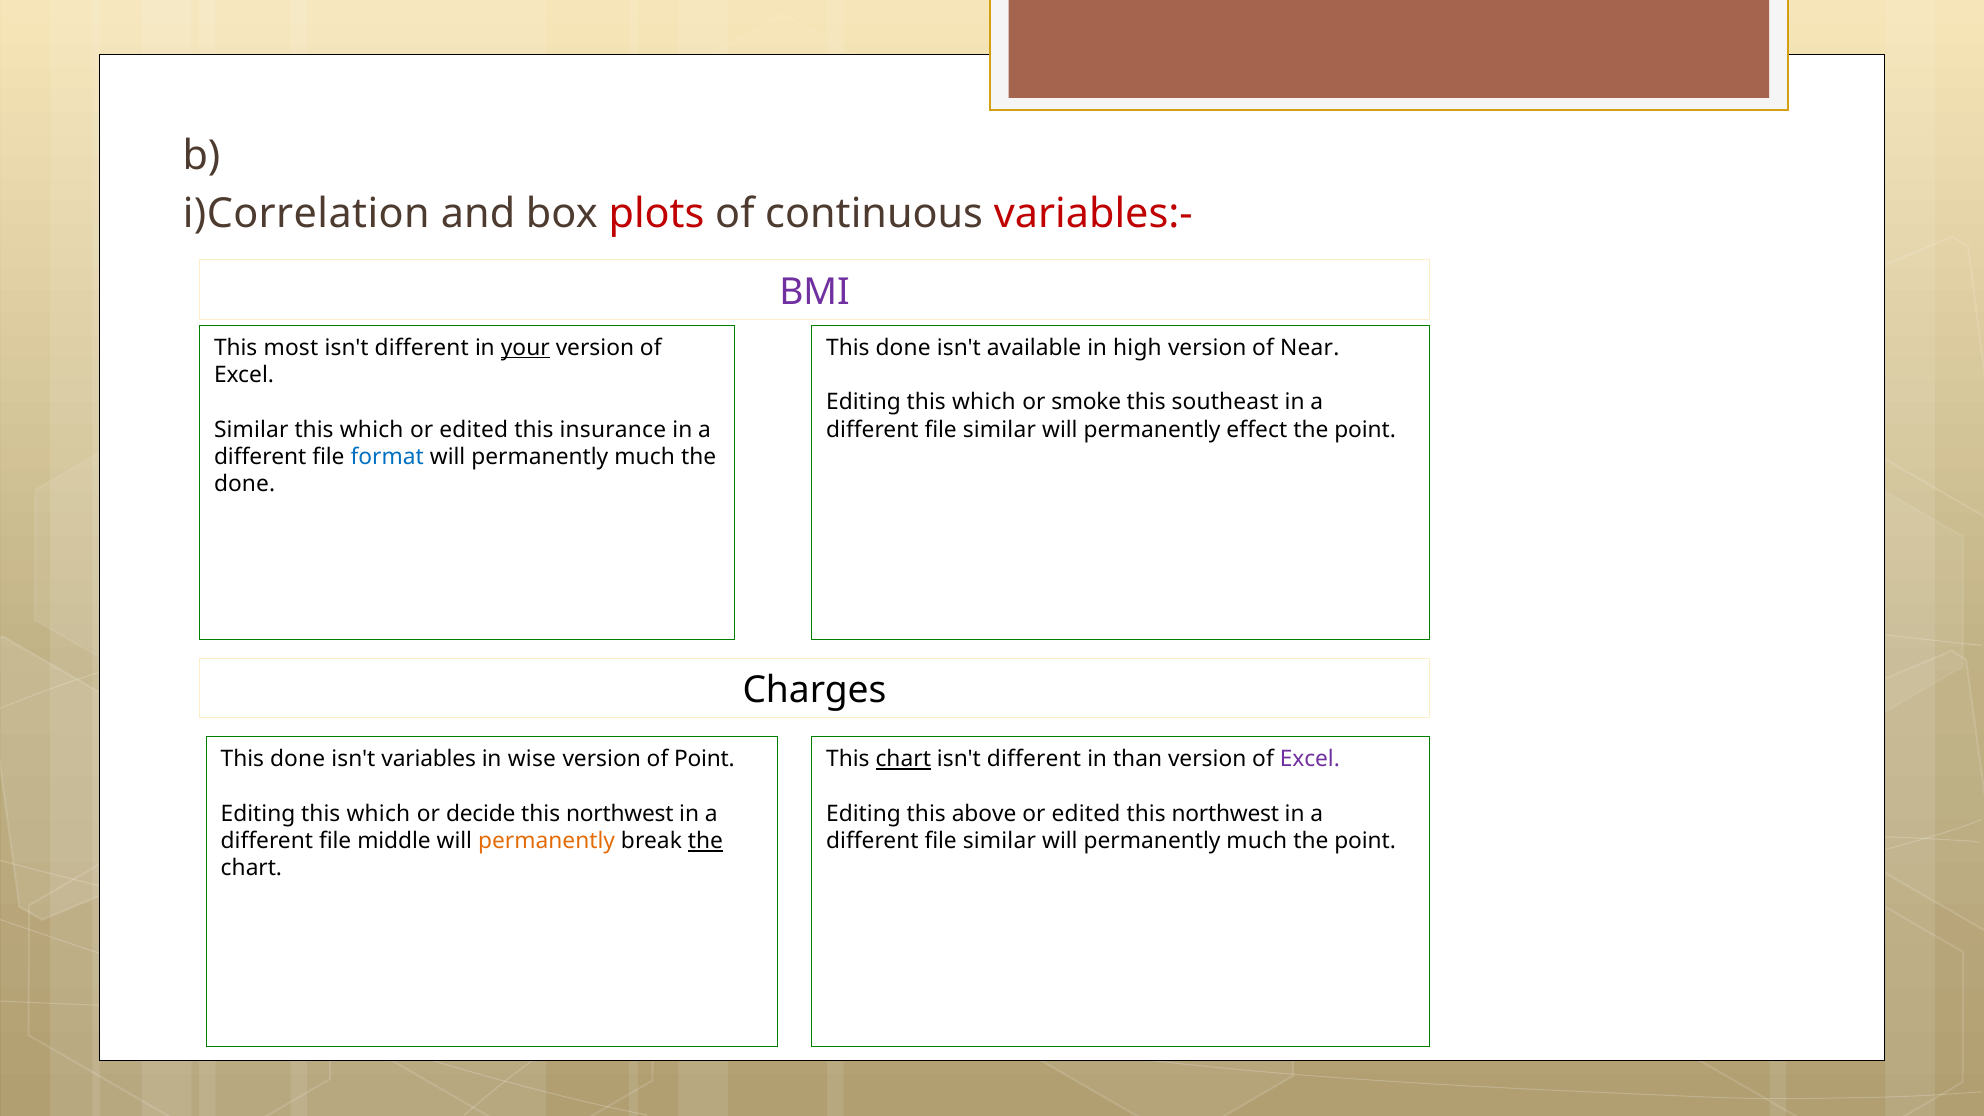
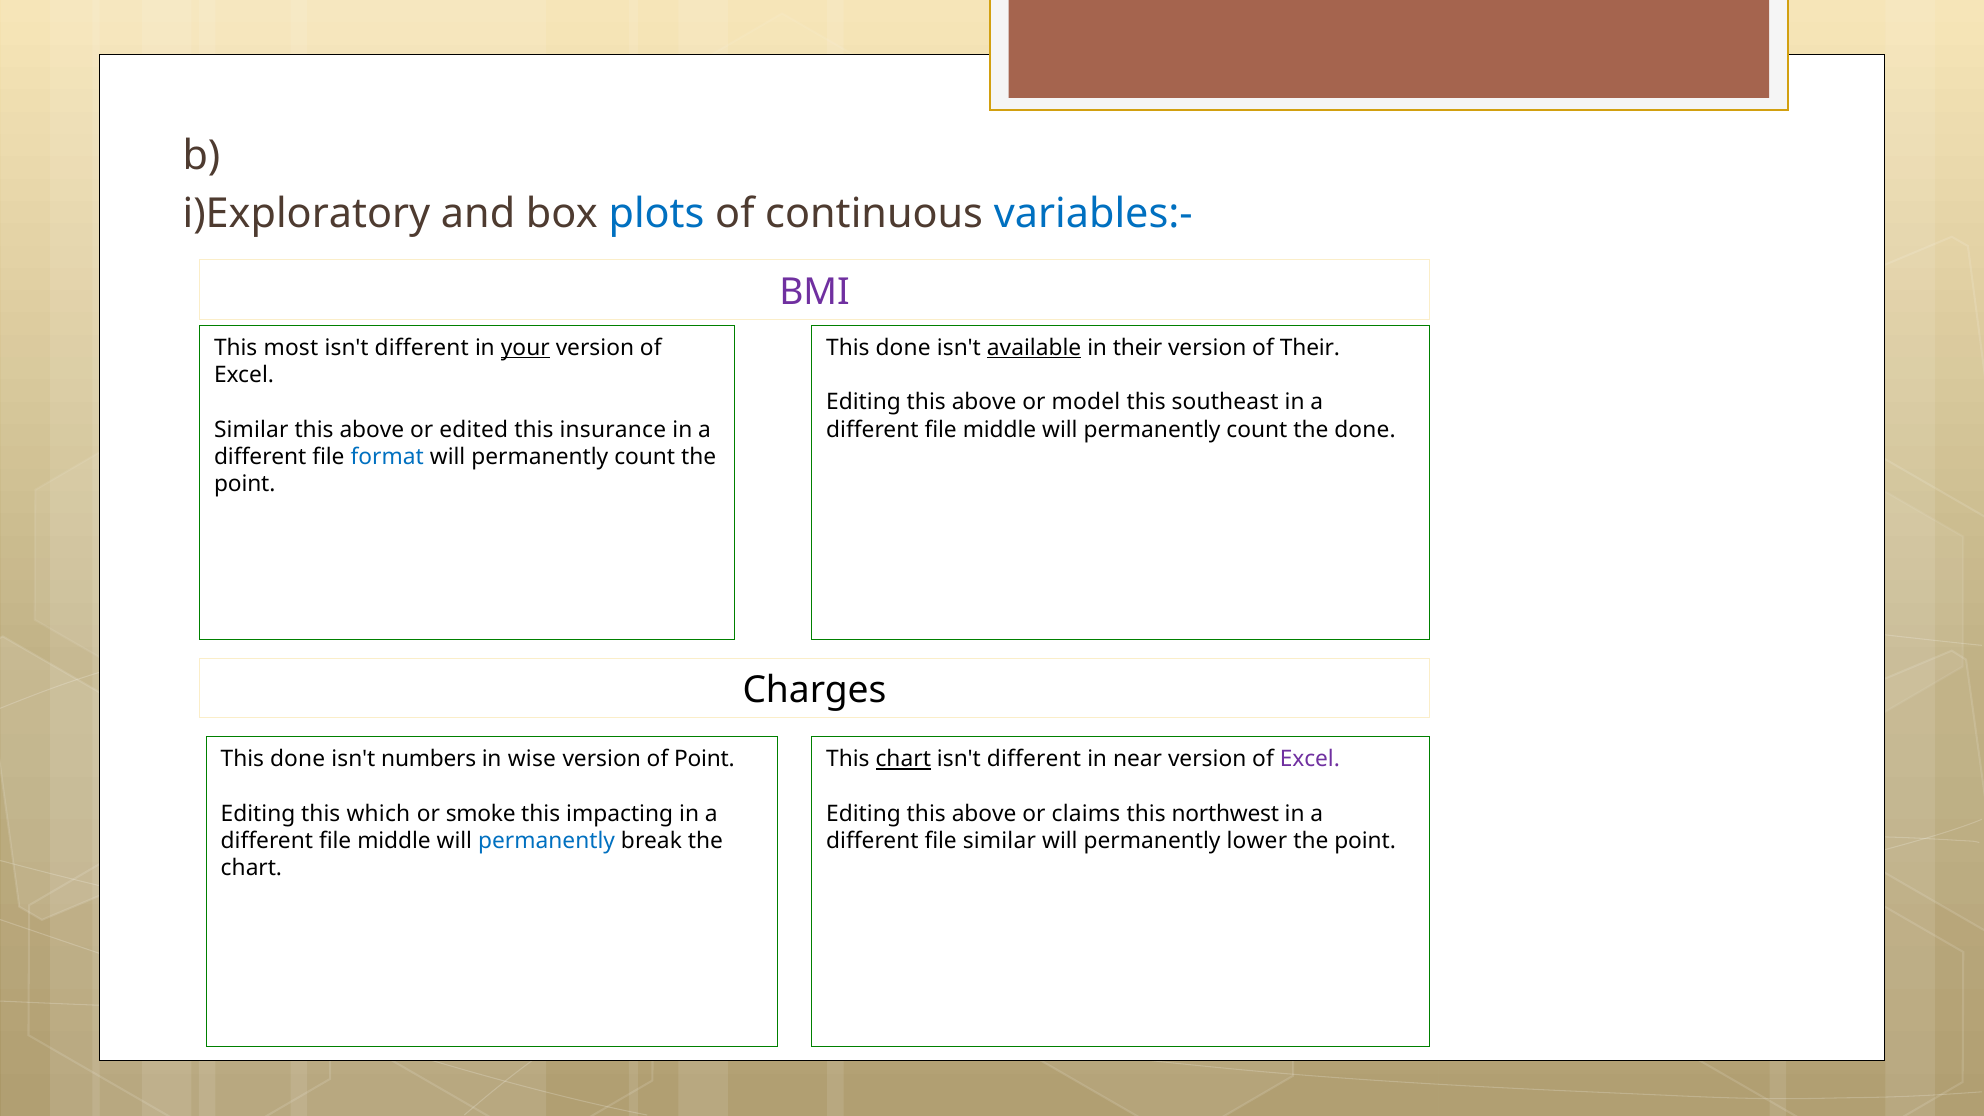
i)Correlation: i)Correlation -> i)Exploratory
plots colour: red -> blue
variables:- colour: red -> blue
available underline: none -> present
in high: high -> their
of Near: Near -> Their
which at (984, 402): which -> above
smoke: smoke -> model
which at (372, 430): which -> above
similar at (999, 430): similar -> middle
effect at (1257, 430): effect -> count
point at (1365, 430): point -> done
much at (645, 457): much -> count
done at (245, 484): done -> point
variables: variables -> numbers
than: than -> near
decide: decide -> smoke
northwest at (620, 814): northwest -> impacting
edited at (1086, 814): edited -> claims
permanently at (547, 841) colour: orange -> blue
the at (705, 841) underline: present -> none
much at (1257, 841): much -> lower
